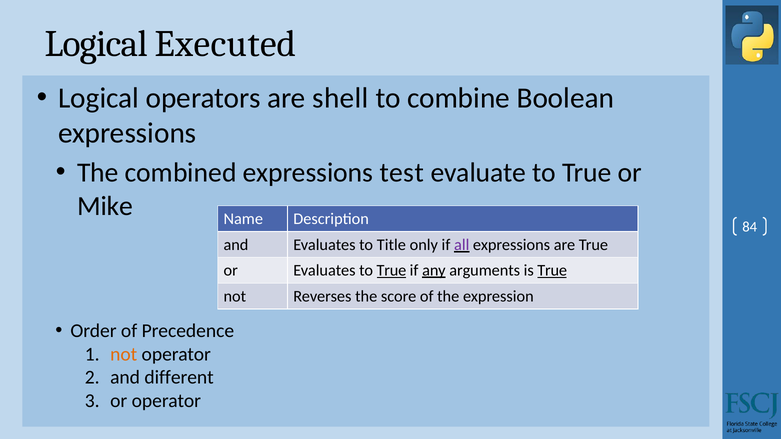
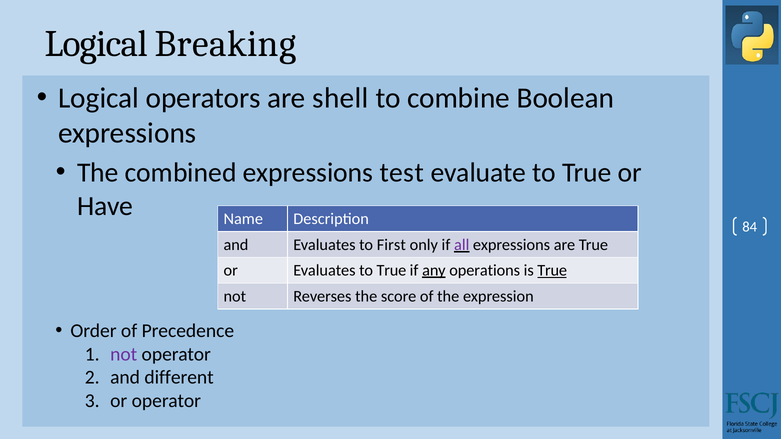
Executed: Executed -> Breaking
Mike: Mike -> Have
Title: Title -> First
True at (391, 271) underline: present -> none
arguments: arguments -> operations
not at (124, 354) colour: orange -> purple
